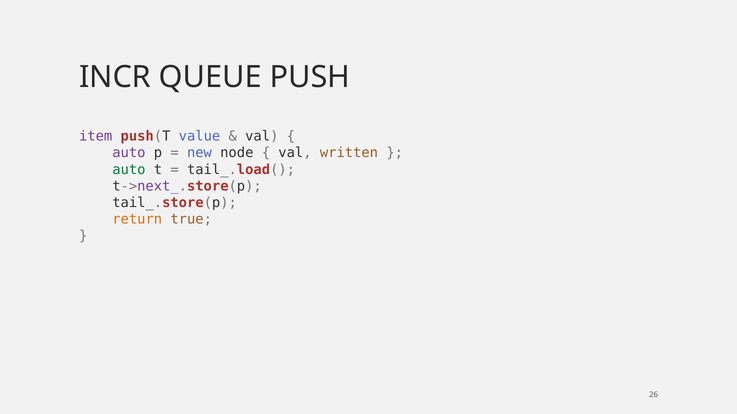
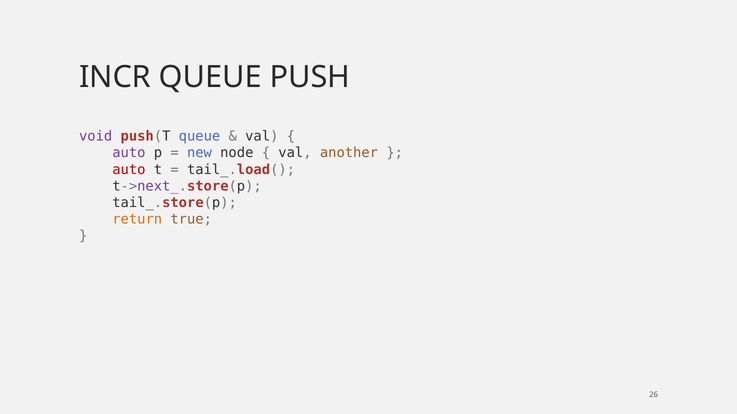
item: item -> void
push(T value: value -> queue
written: written -> another
auto at (129, 170) colour: green -> red
